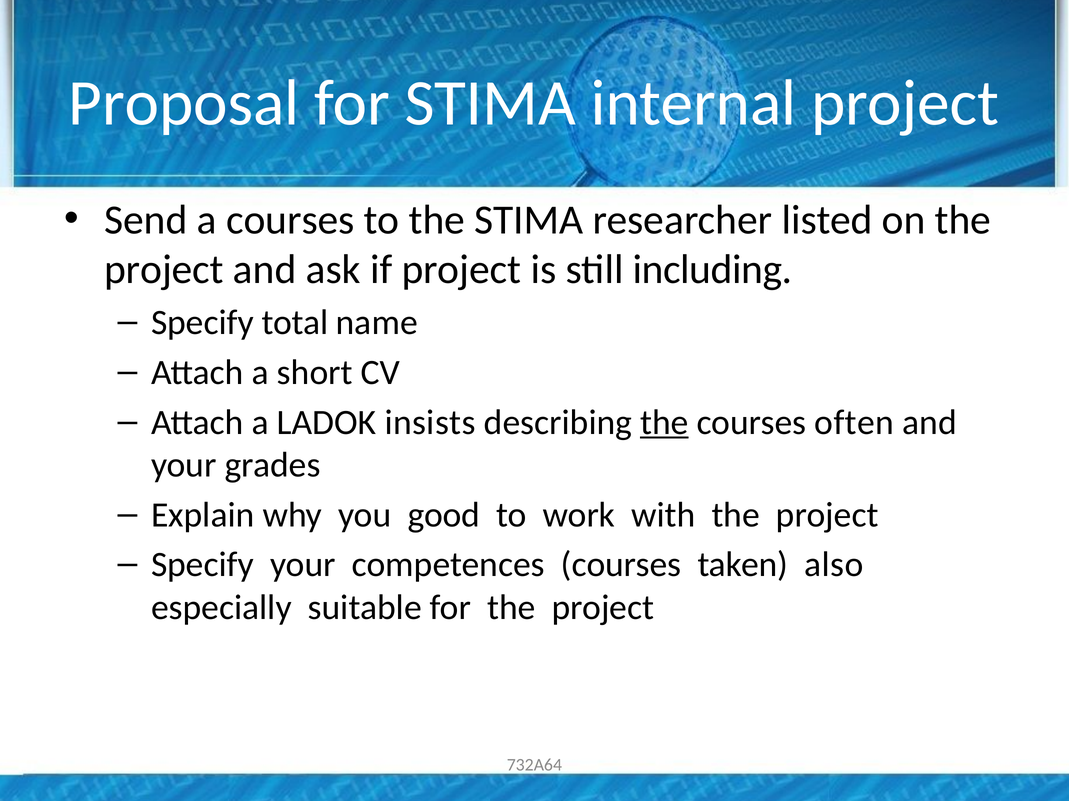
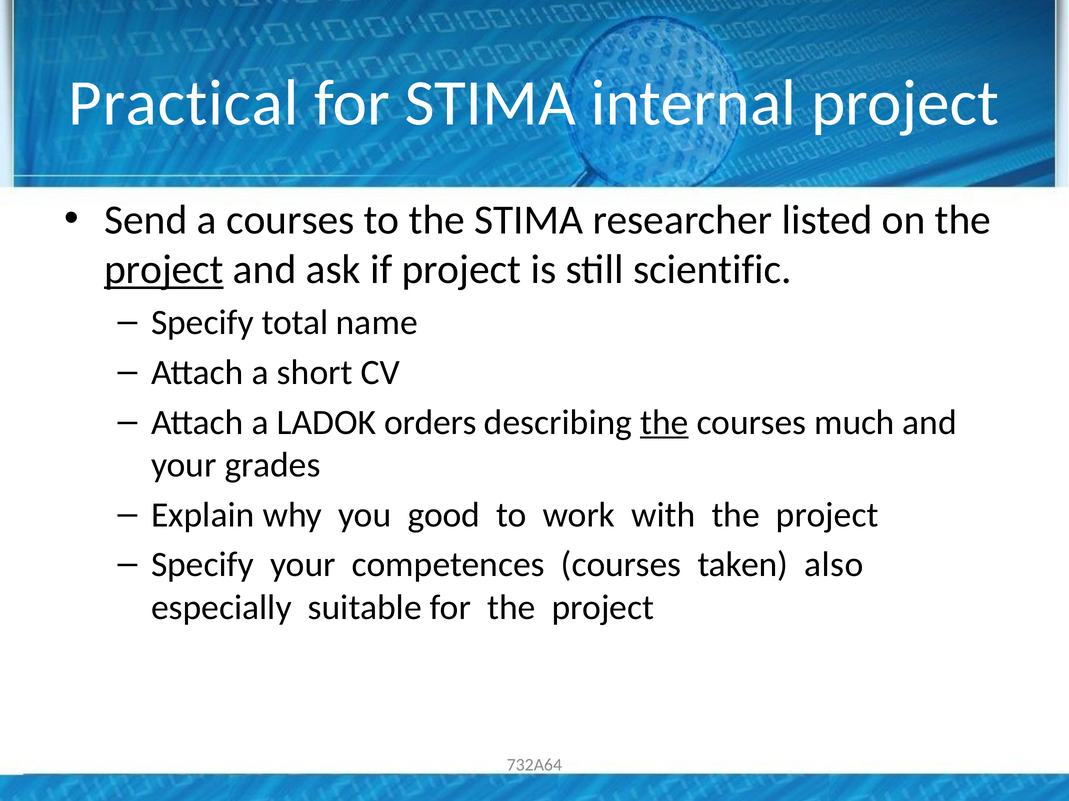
Proposal: Proposal -> Practical
project at (164, 270) underline: none -> present
including: including -> scientific
insists: insists -> orders
often: often -> much
